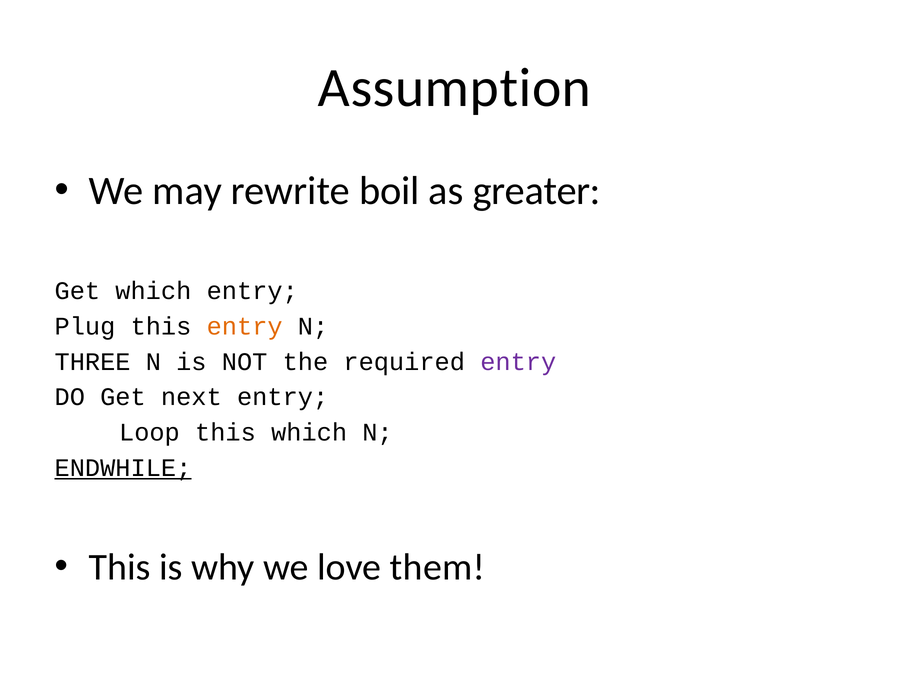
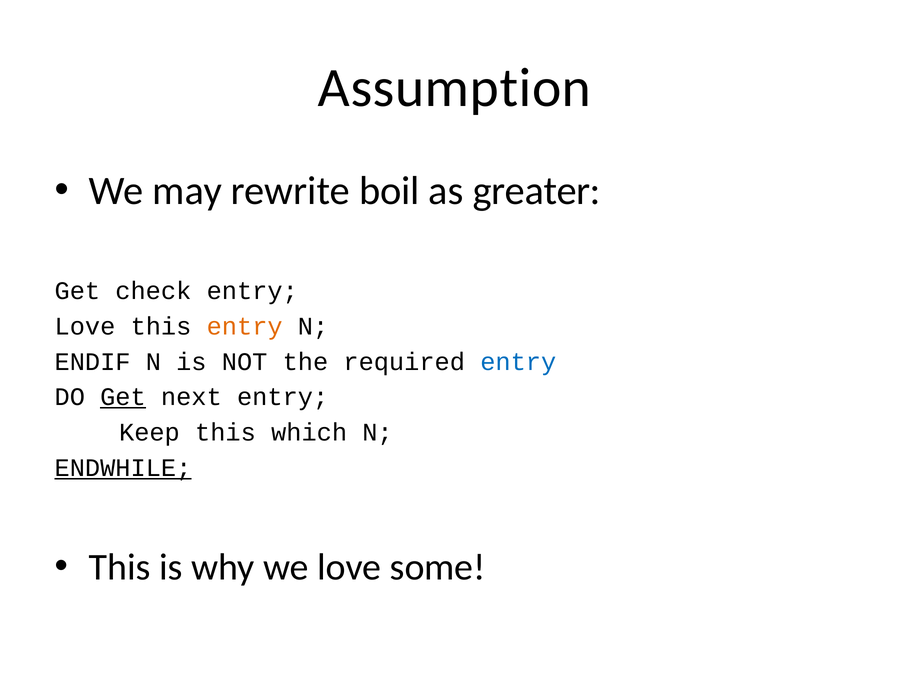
Get which: which -> check
Plug at (85, 327): Plug -> Love
THREE: THREE -> ENDIF
entry at (518, 362) colour: purple -> blue
Get at (123, 397) underline: none -> present
Loop: Loop -> Keep
them: them -> some
